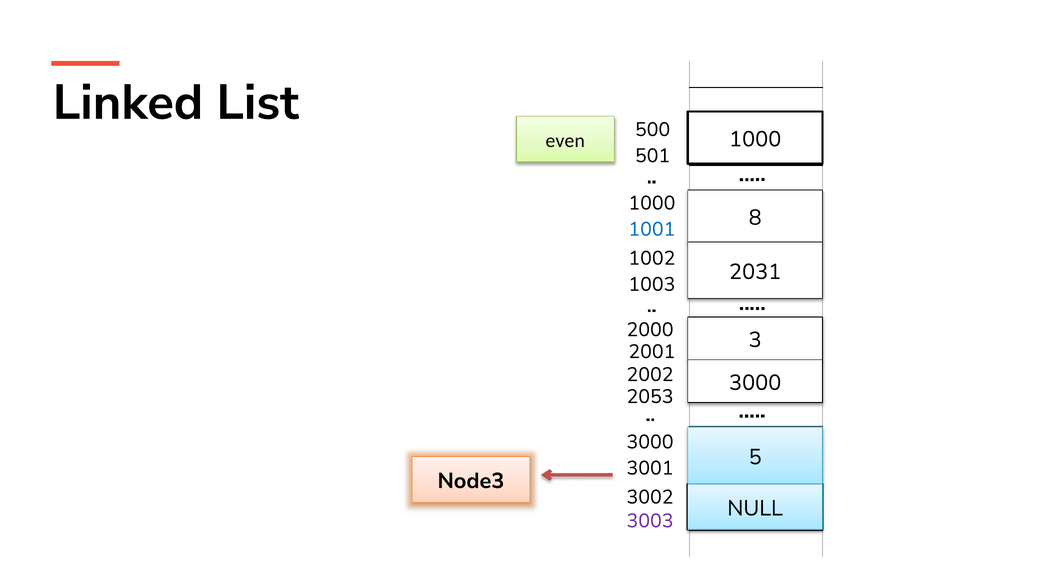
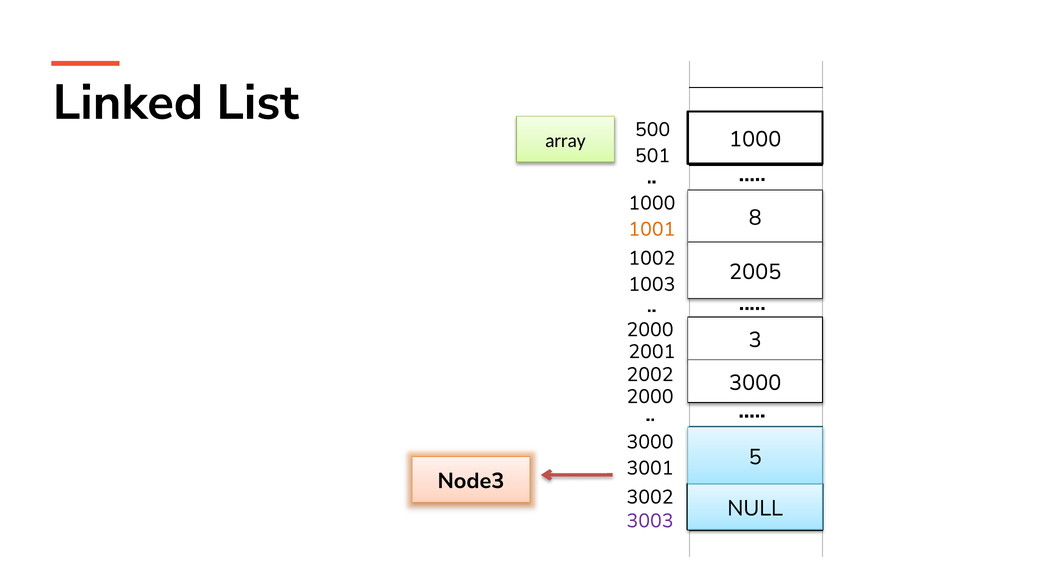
even: even -> array
1001 colour: blue -> orange
2031: 2031 -> 2005
2053 at (650, 396): 2053 -> 2000
